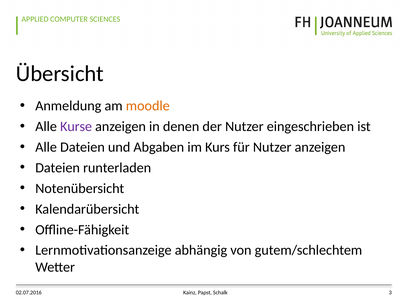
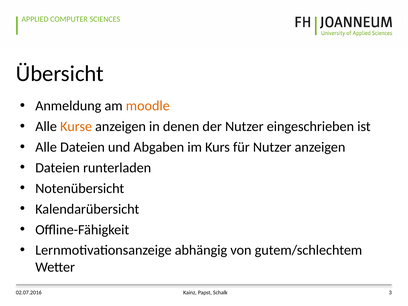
Kurse colour: purple -> orange
